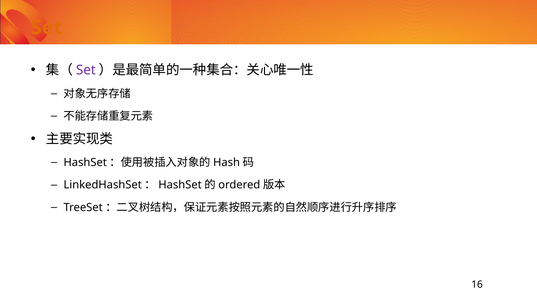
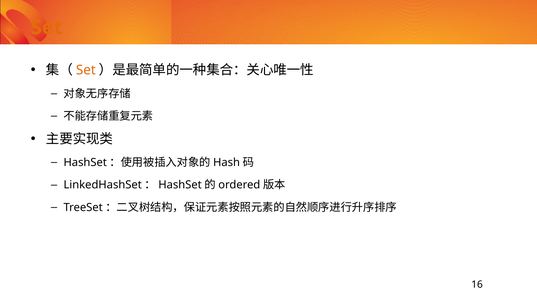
Set at (86, 70) colour: purple -> orange
